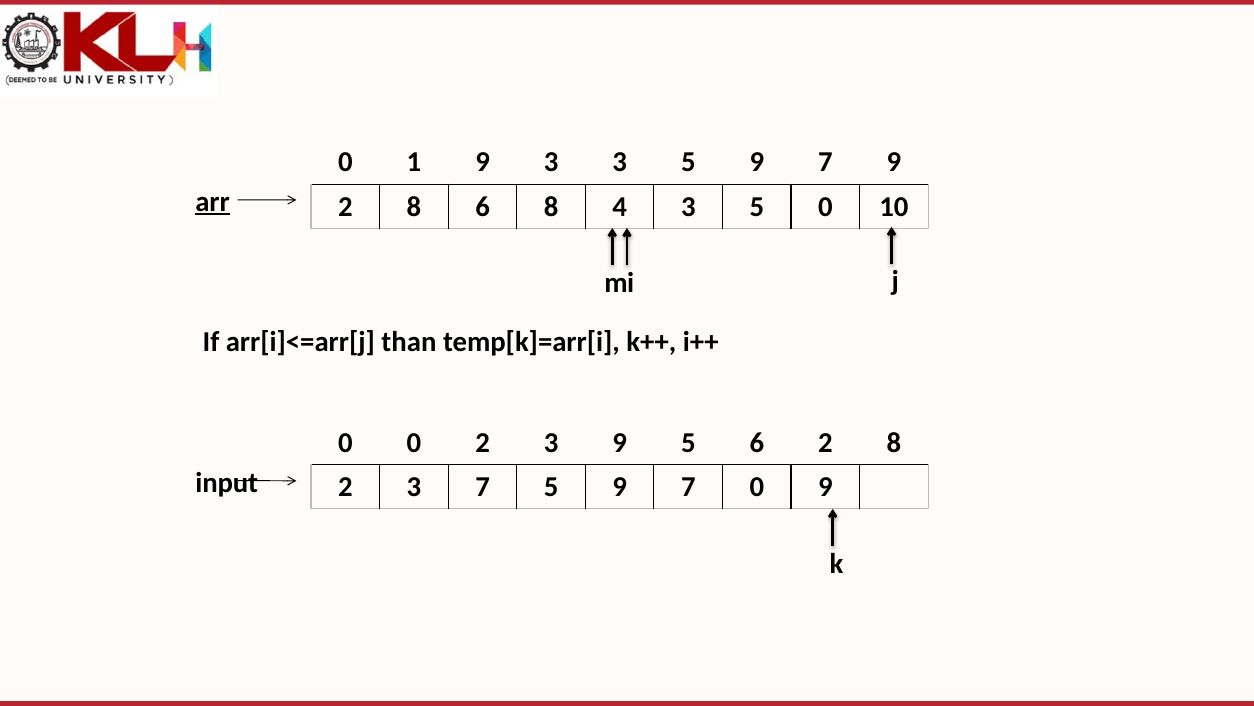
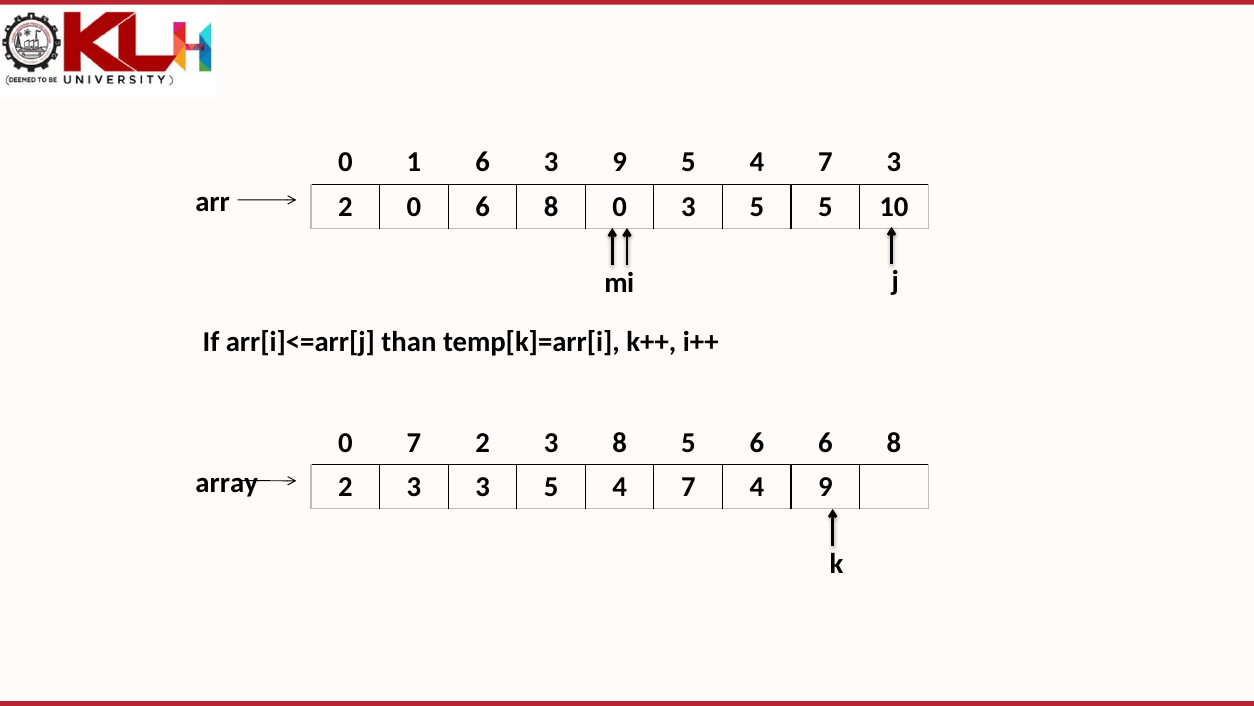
1 9: 9 -> 6
3 3: 3 -> 9
9 at (757, 162): 9 -> 4
7 9: 9 -> 3
arr underline: present -> none
8 at (414, 206): 8 -> 0
8 4: 4 -> 0
5 0: 0 -> 5
0 0: 0 -> 7
3 9: 9 -> 8
6 2: 2 -> 6
input: input -> array
3 7: 7 -> 3
9 at (620, 487): 9 -> 4
7 0: 0 -> 4
